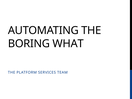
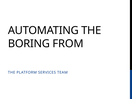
WHAT: WHAT -> FROM
